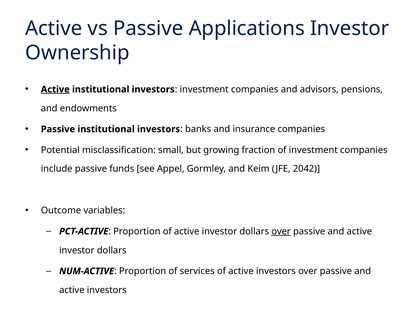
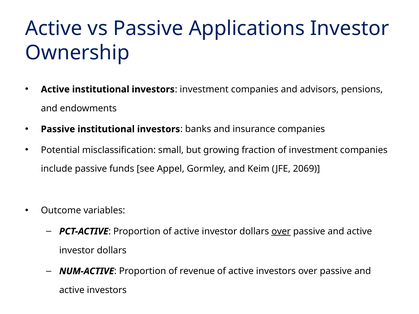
Active at (55, 89) underline: present -> none
2042: 2042 -> 2069
services: services -> revenue
